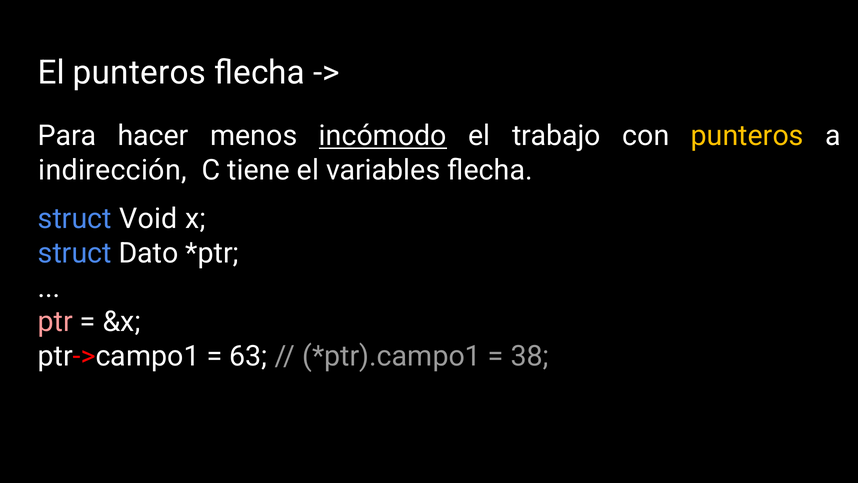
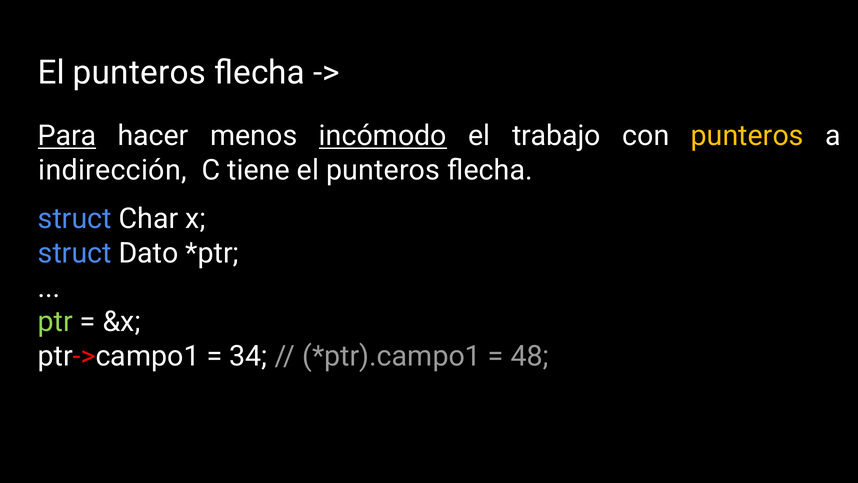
Para underline: none -> present
tiene el variables: variables -> punteros
Void: Void -> Char
ptr colour: pink -> light green
63: 63 -> 34
38: 38 -> 48
